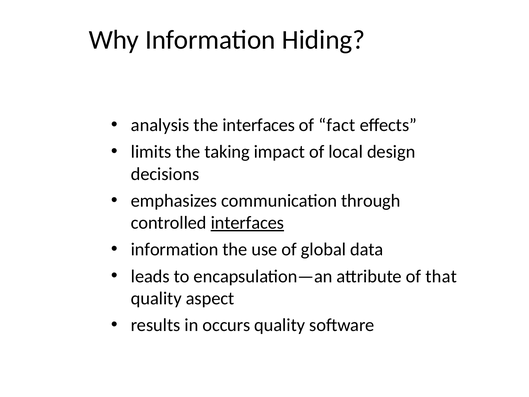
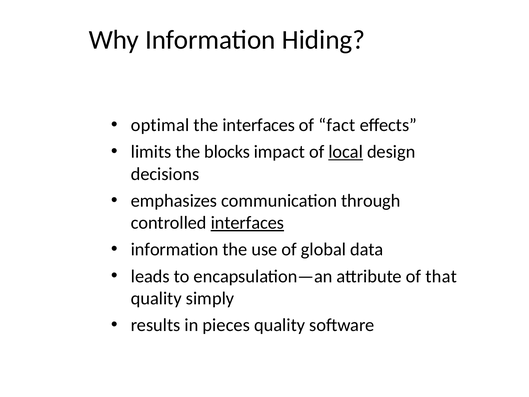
analysis: analysis -> optimal
taking: taking -> blocks
local underline: none -> present
aspect: aspect -> simply
occurs: occurs -> pieces
